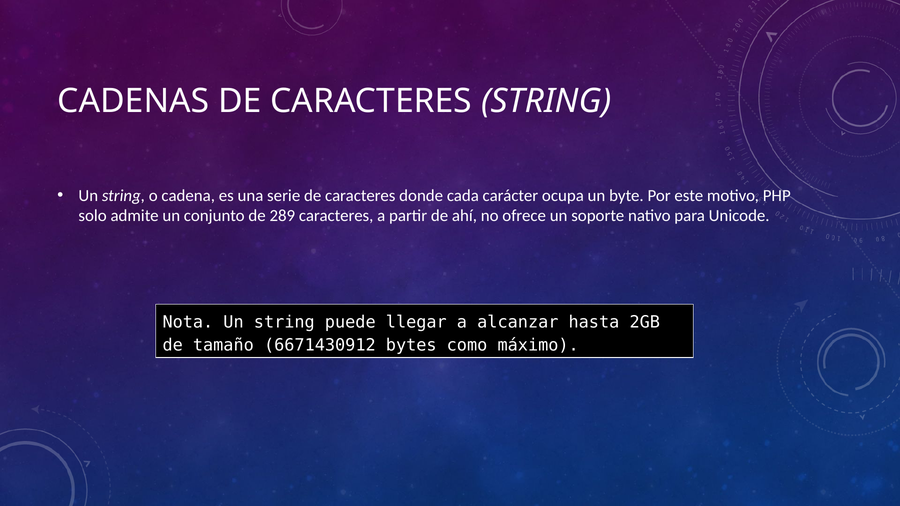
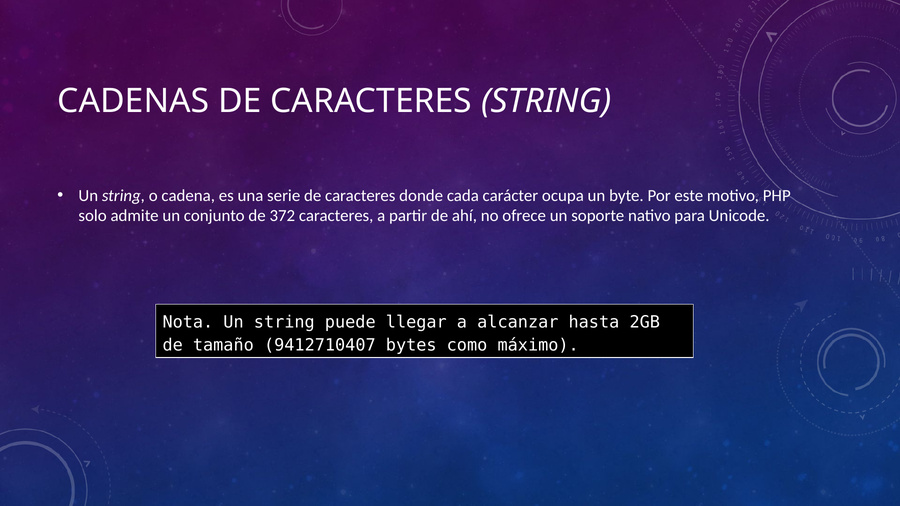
289: 289 -> 372
6671430912: 6671430912 -> 9412710407
